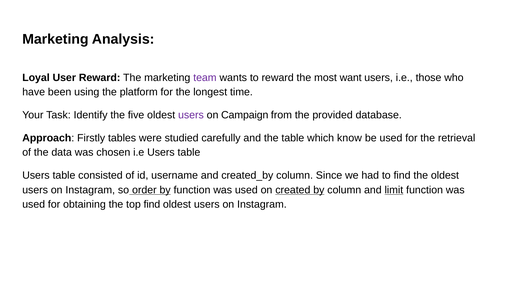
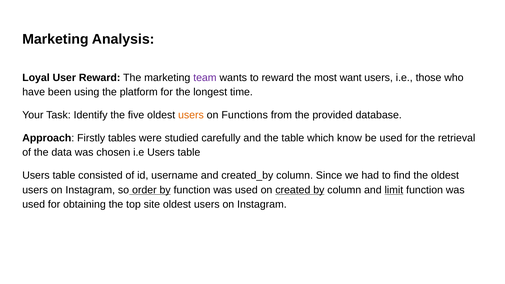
users at (191, 115) colour: purple -> orange
Campaign: Campaign -> Functions
top find: find -> site
